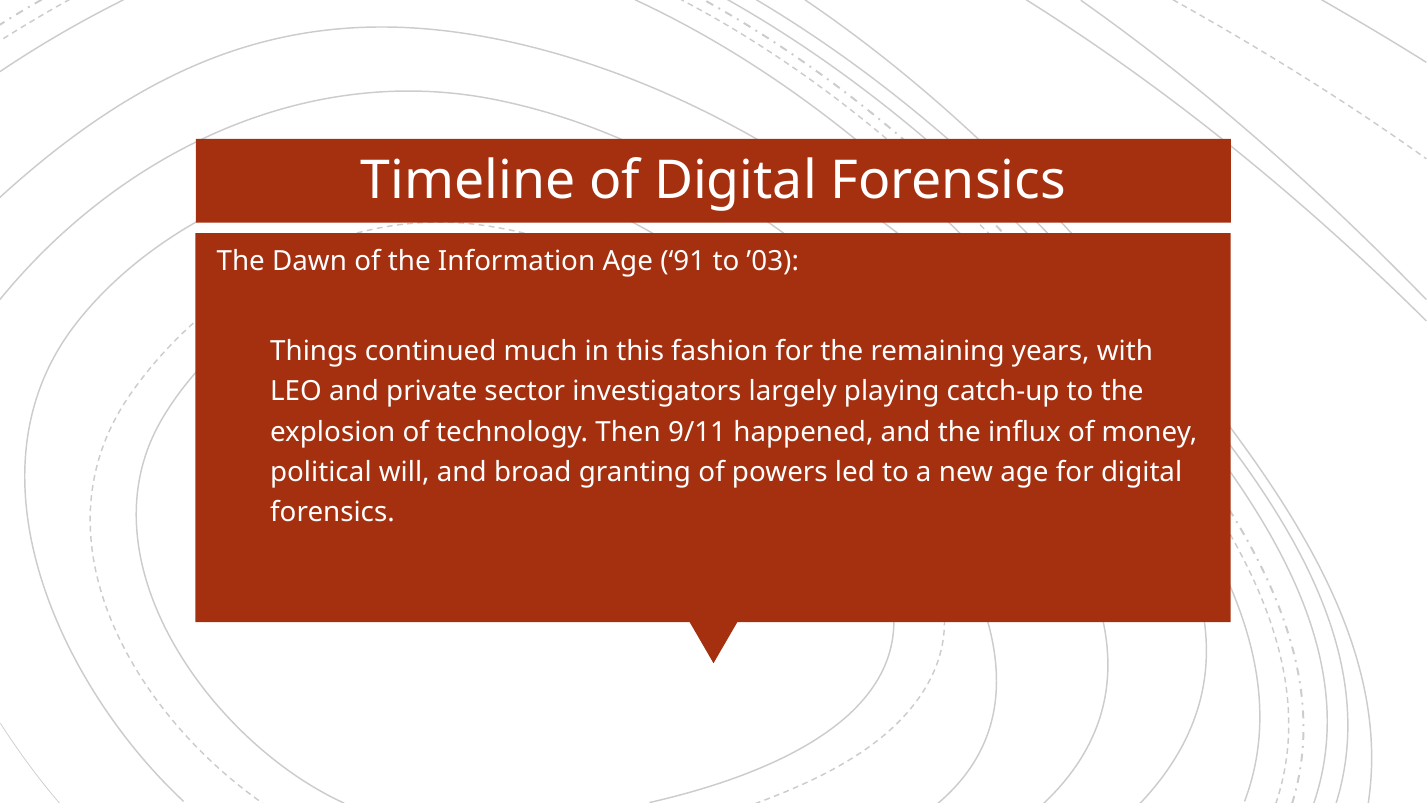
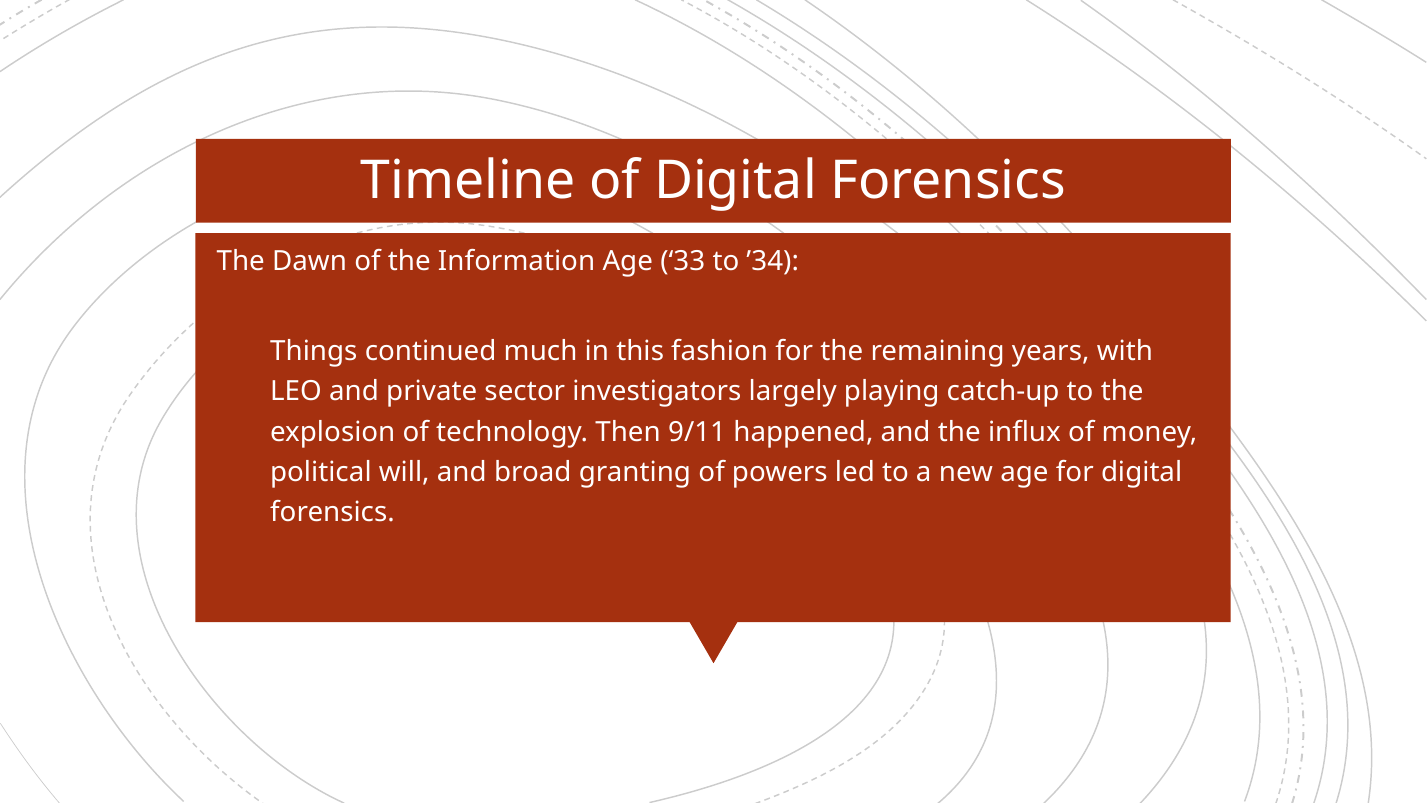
91: 91 -> 33
’03: ’03 -> ’34
